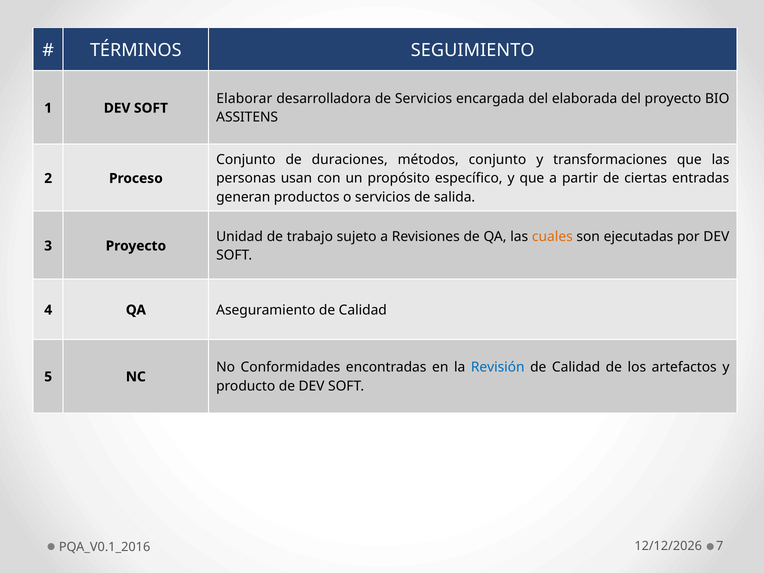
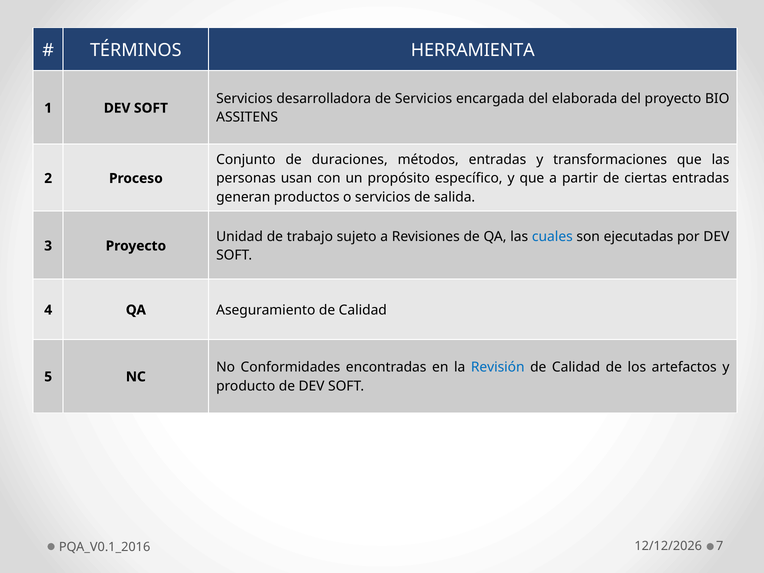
SEGUIMIENTO: SEGUIMIENTO -> HERRAMIENTA
Elaborar at (244, 99): Elaborar -> Servicios
métodos conjunto: conjunto -> entradas
cuales colour: orange -> blue
